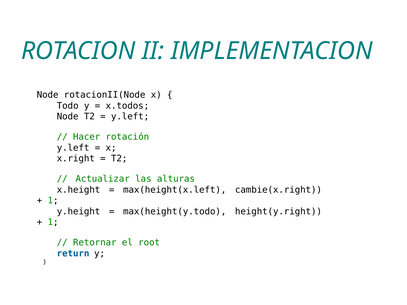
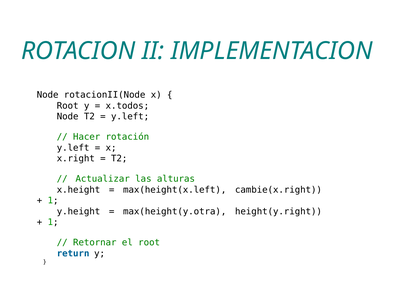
Todo at (68, 106): Todo -> Root
max(height(y.todo: max(height(y.todo -> max(height(y.otra
